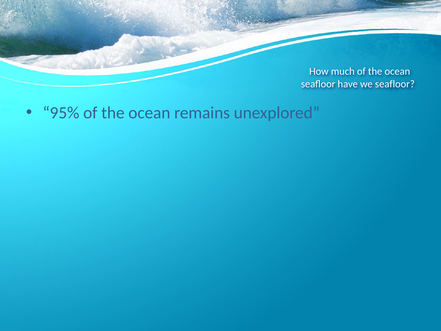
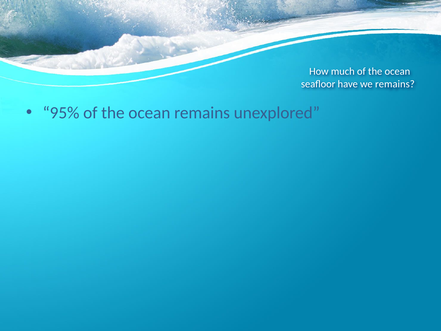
we seafloor: seafloor -> remains
